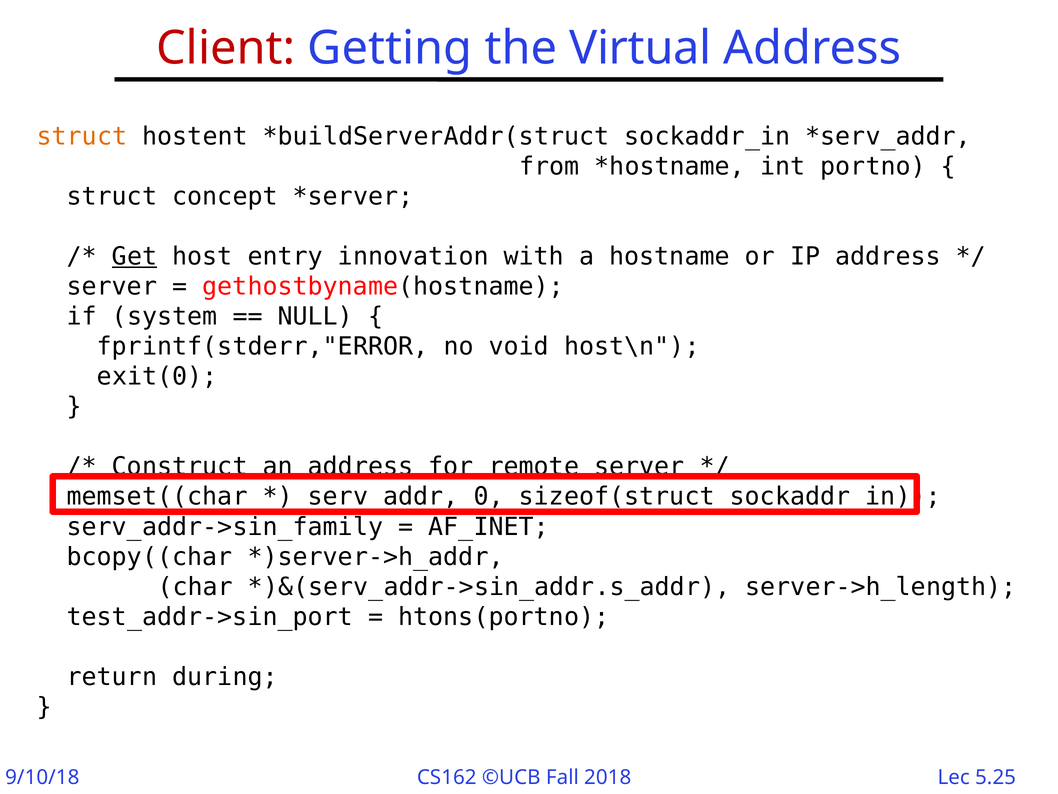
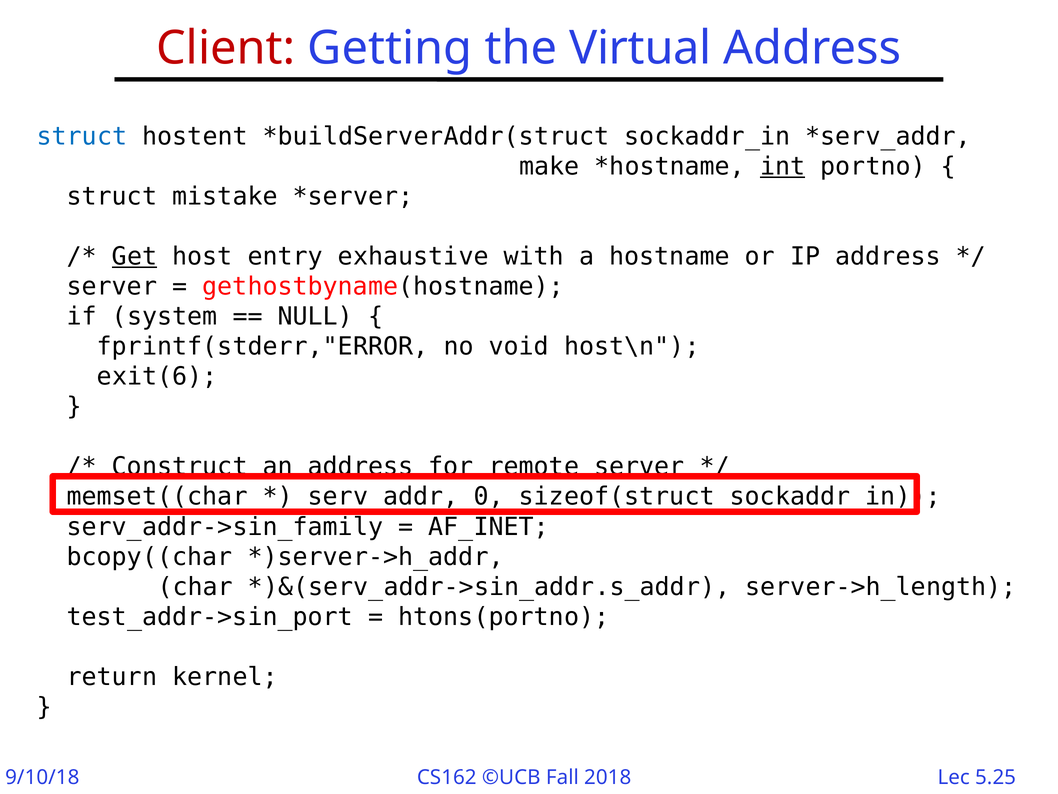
struct at (82, 137) colour: orange -> blue
from: from -> make
int underline: none -> present
concept: concept -> mistake
innovation: innovation -> exhaustive
exit(0: exit(0 -> exit(6
during: during -> kernel
